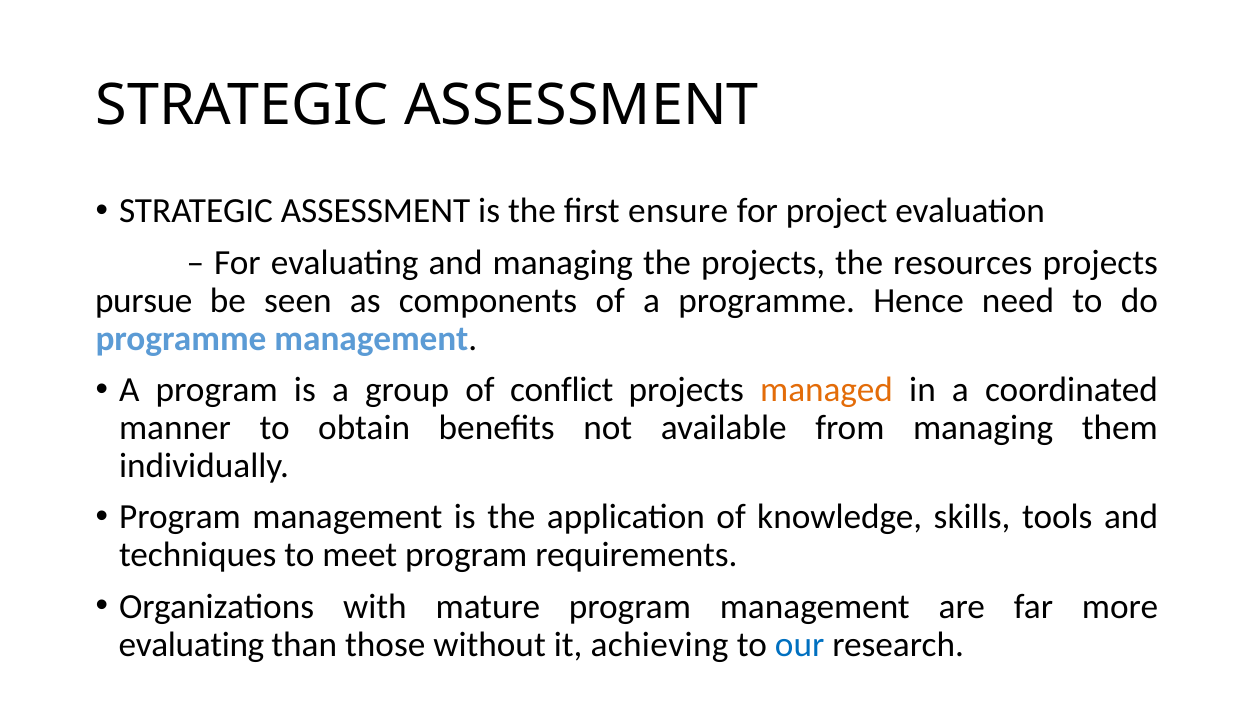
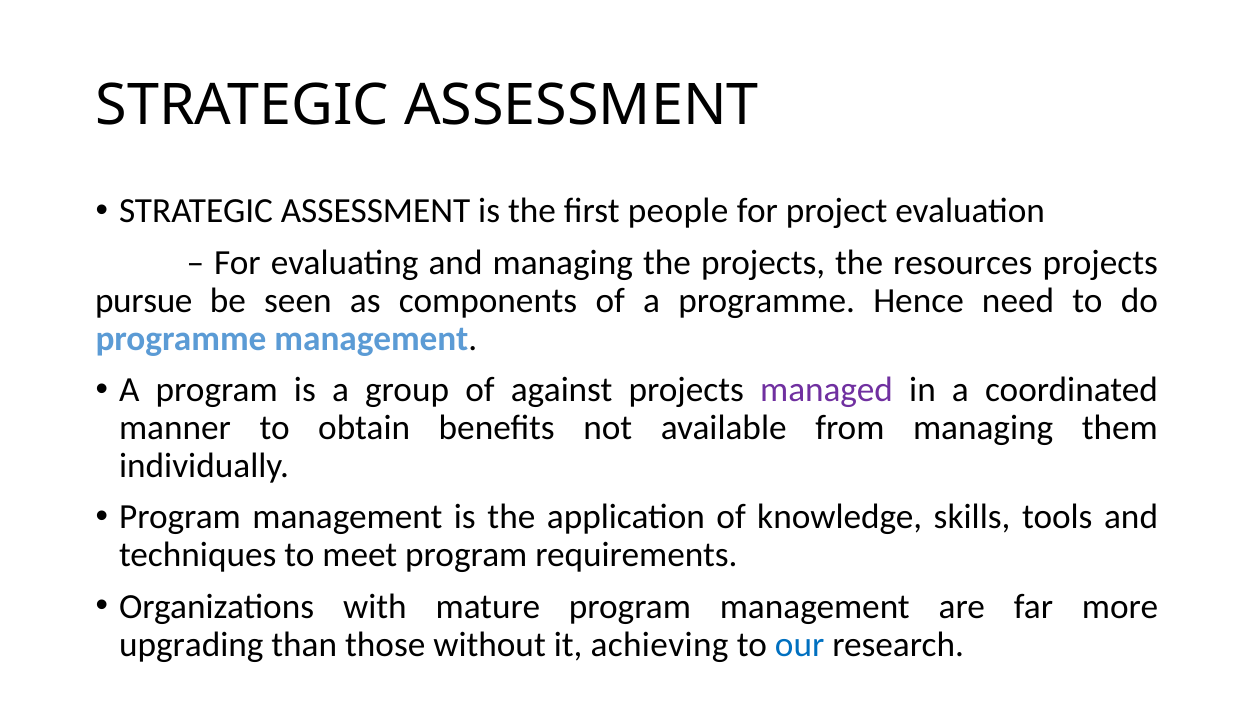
ensure: ensure -> people
conflict: conflict -> against
managed colour: orange -> purple
evaluating at (191, 645): evaluating -> upgrading
